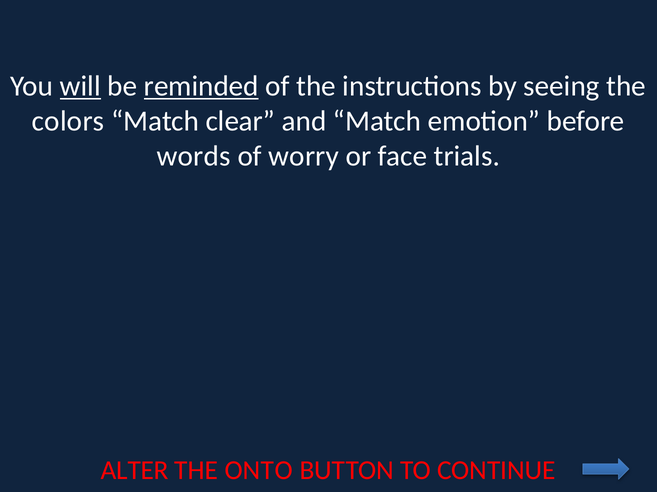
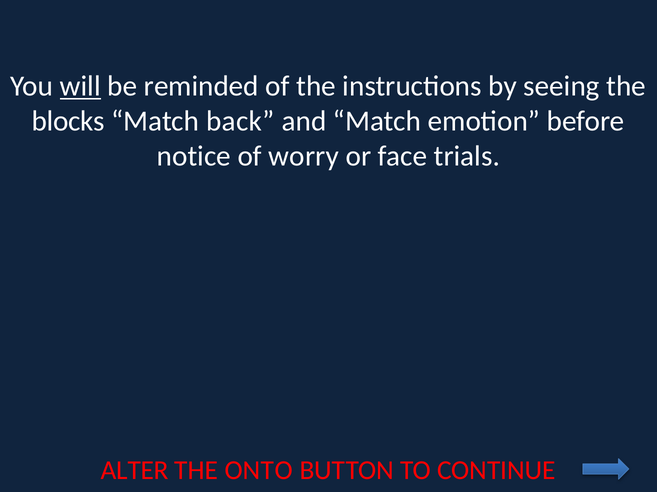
reminded underline: present -> none
colors: colors -> blocks
clear: clear -> back
words: words -> notice
